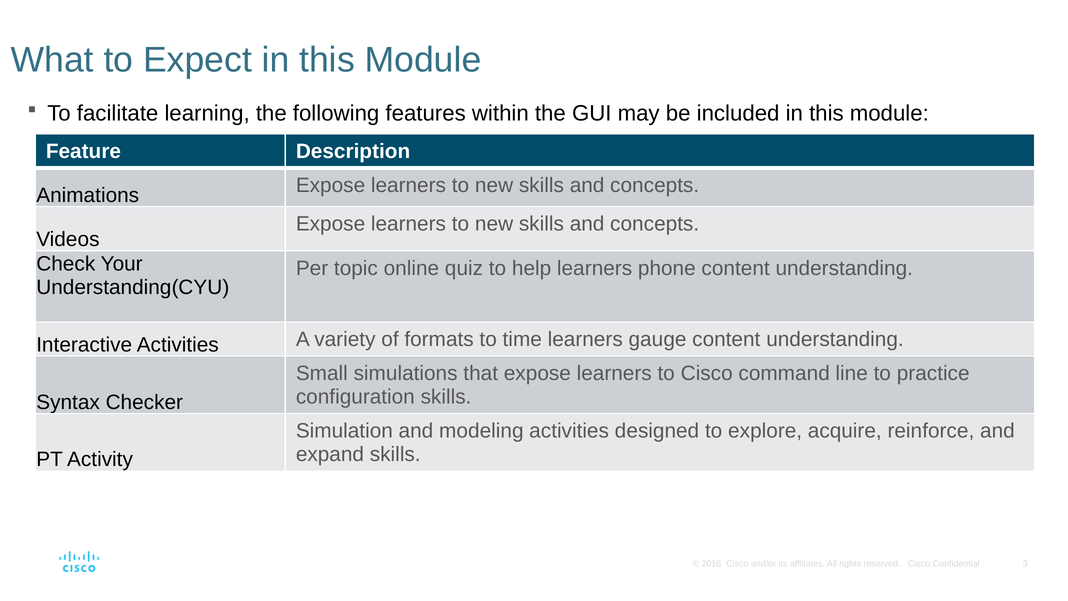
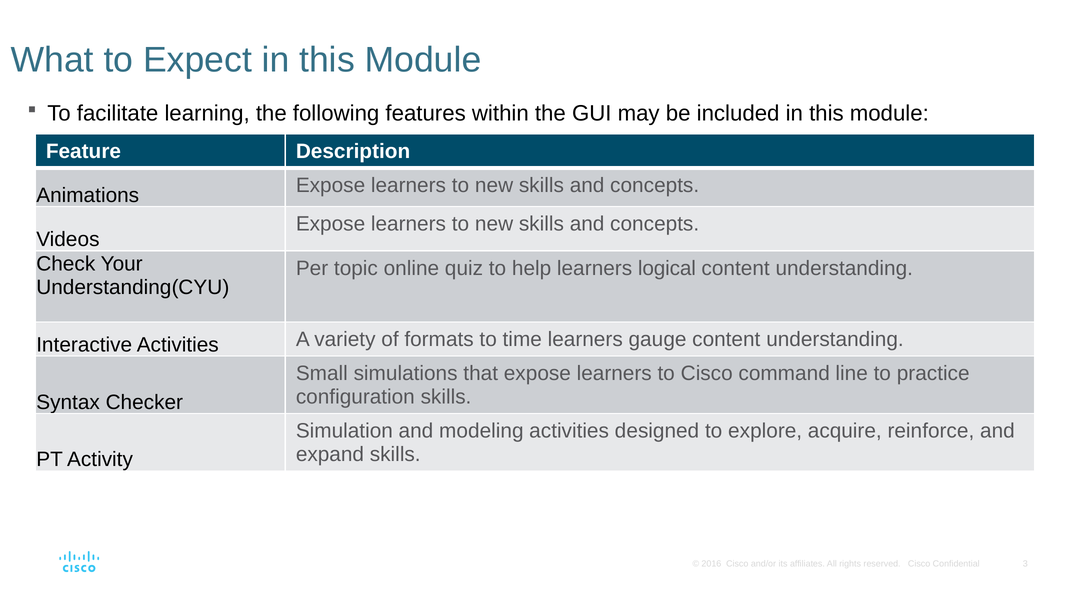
phone: phone -> logical
